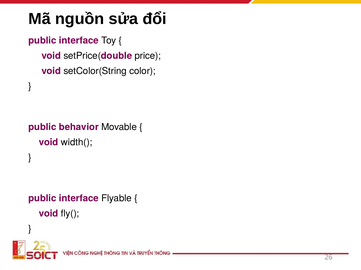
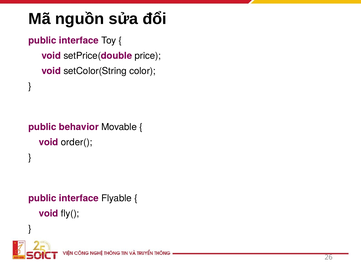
width(: width( -> order(
